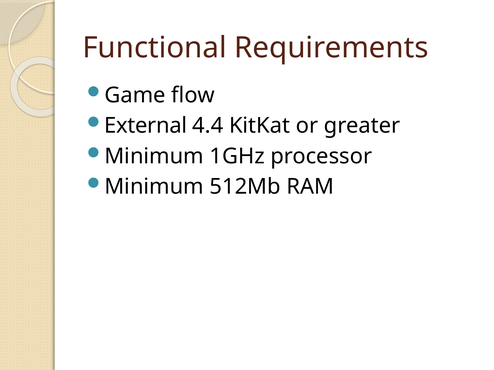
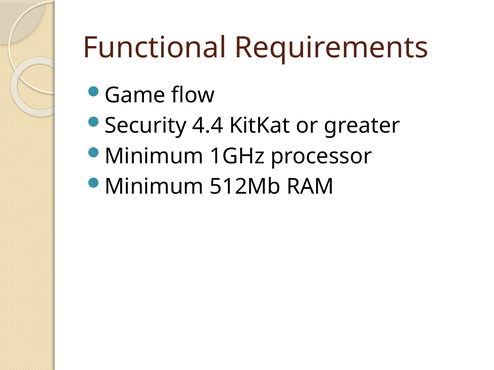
External: External -> Security
